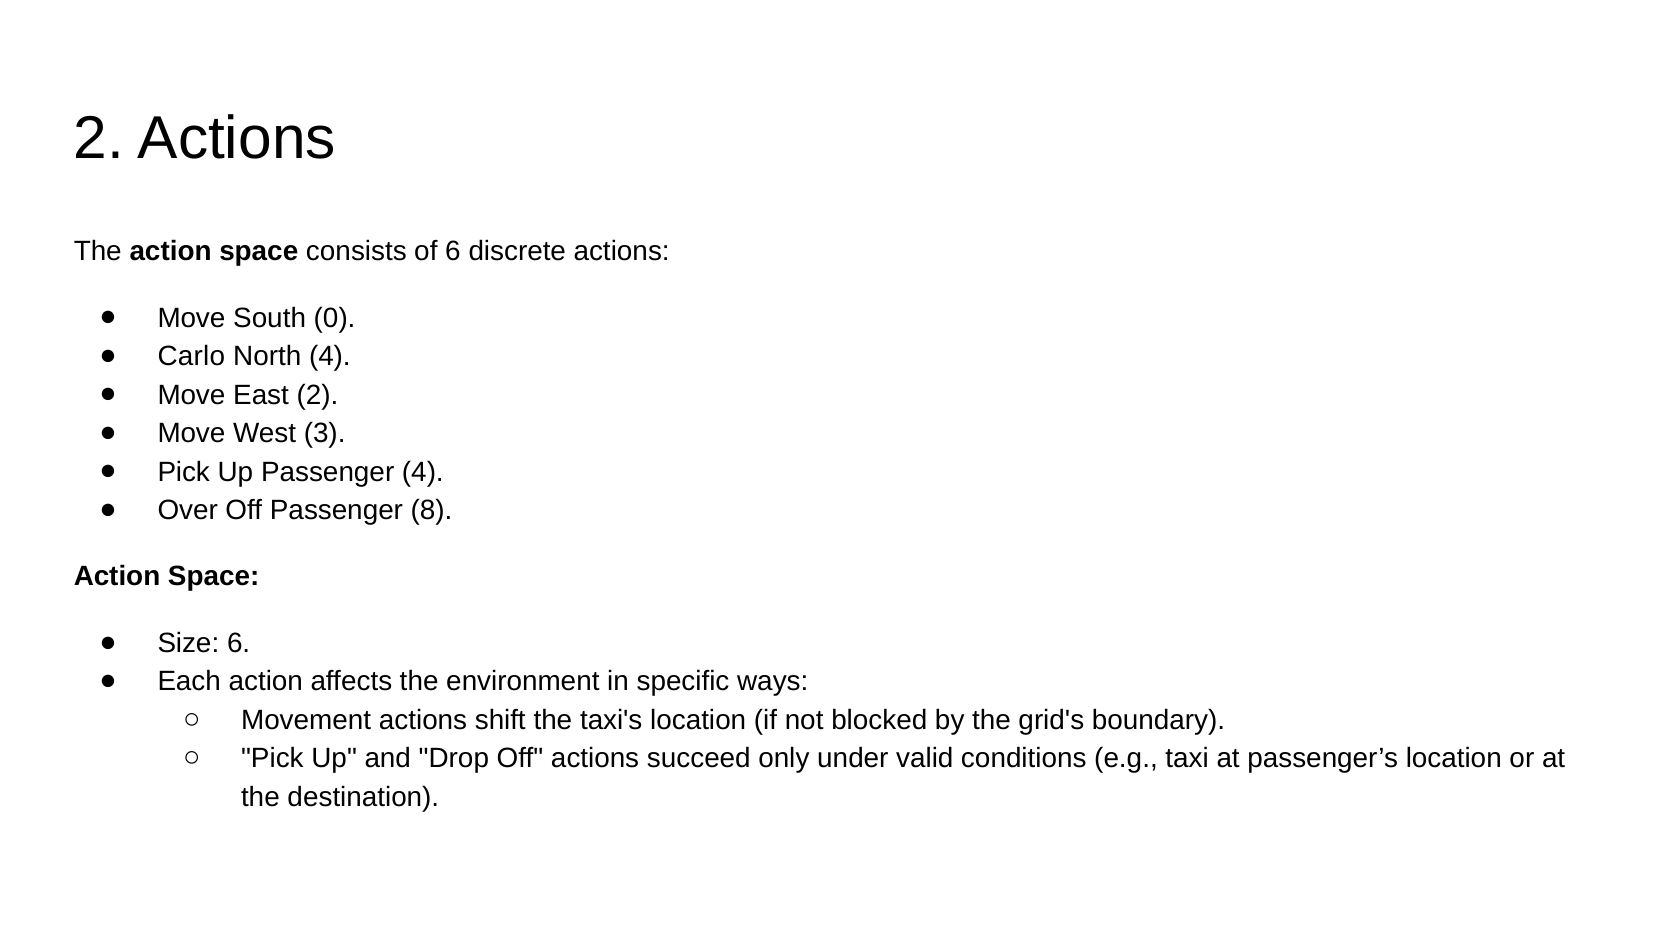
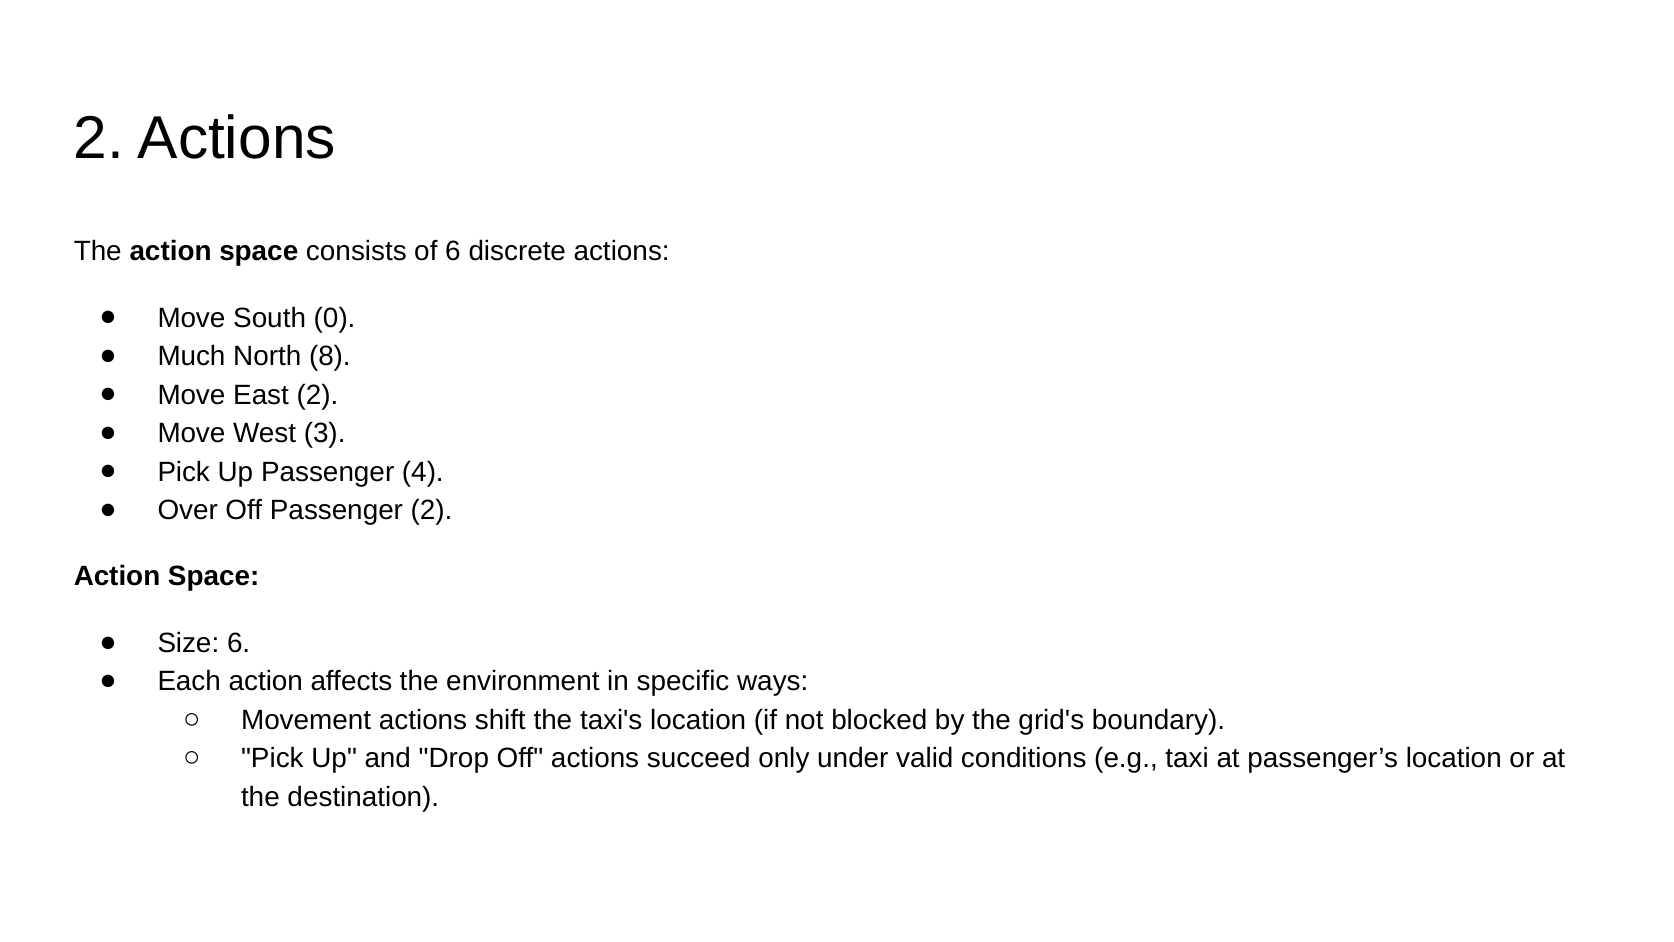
Carlo: Carlo -> Much
North 4: 4 -> 8
Passenger 8: 8 -> 2
